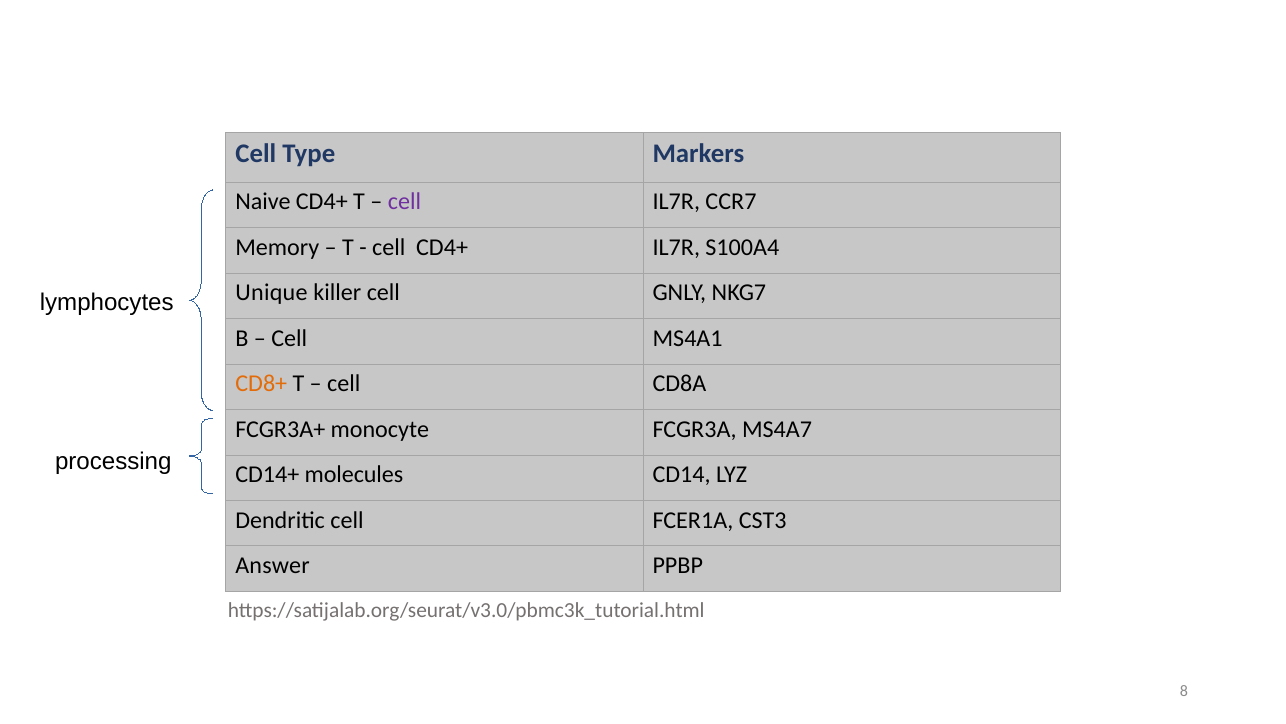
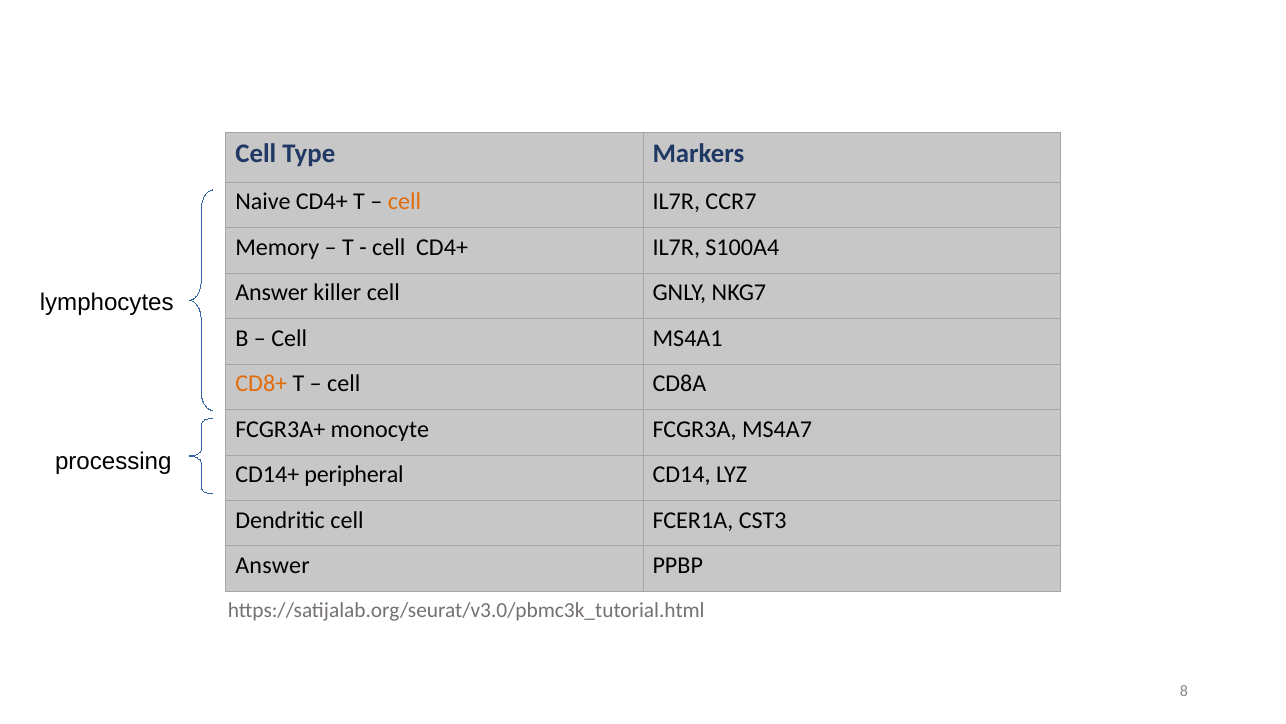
cell at (404, 202) colour: purple -> orange
Unique at (272, 292): Unique -> Answer
molecules: molecules -> peripheral
